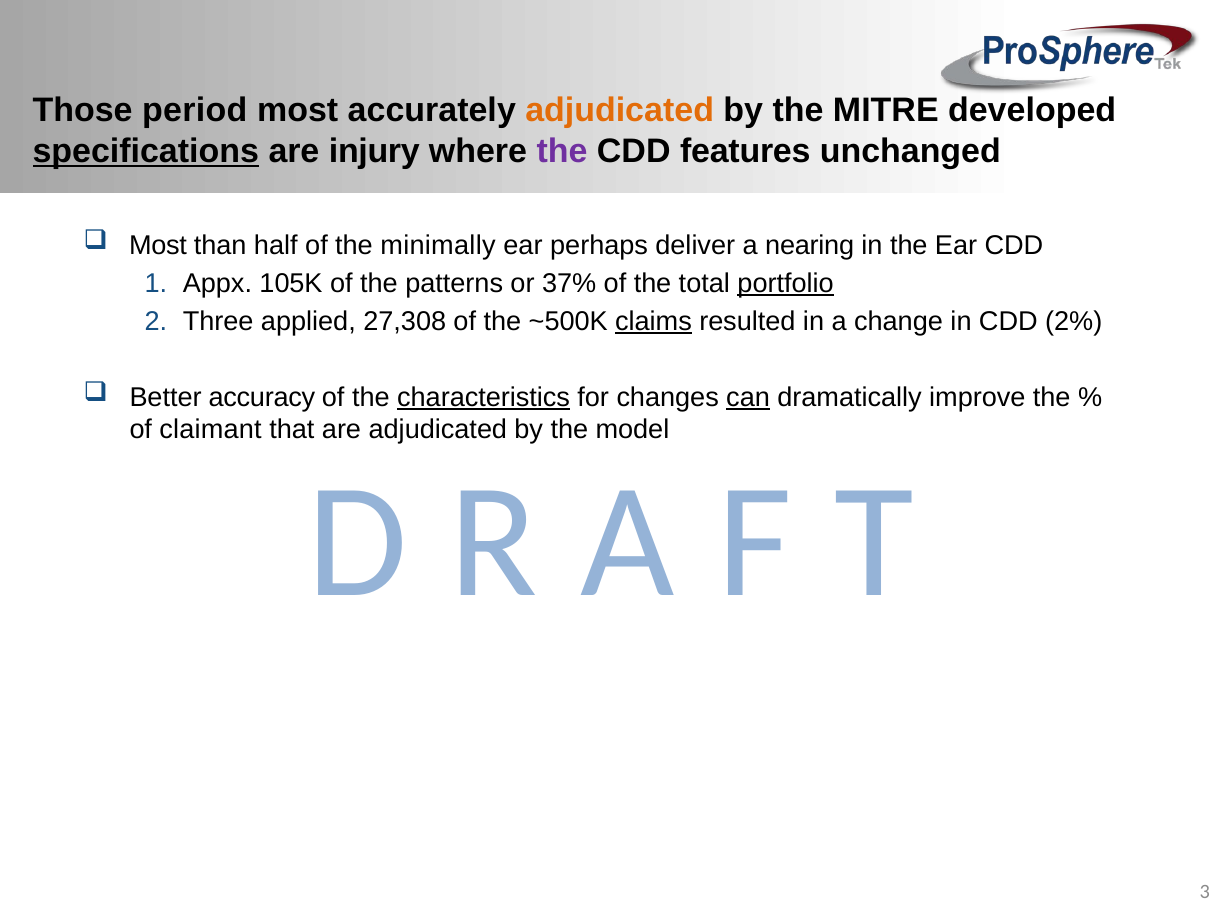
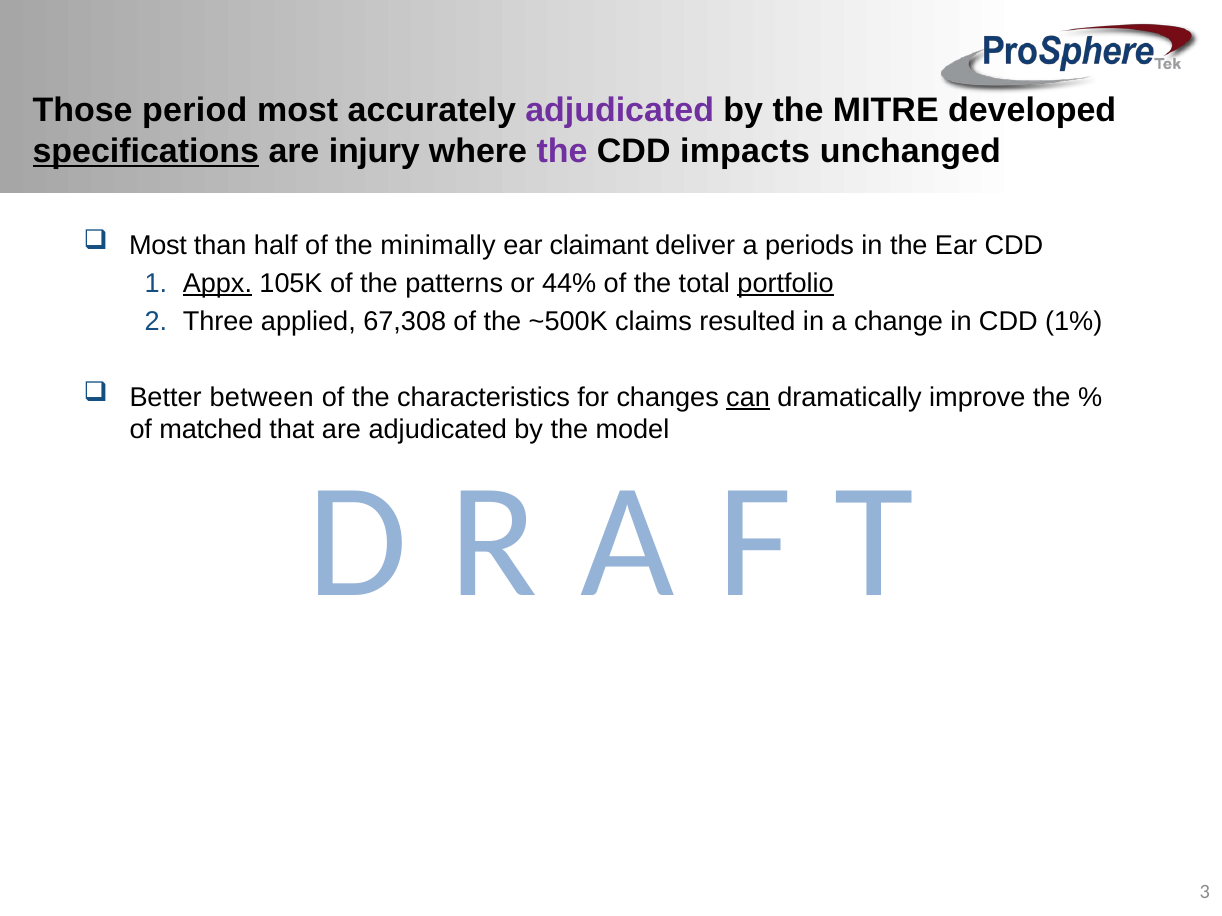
adjudicated at (620, 110) colour: orange -> purple
features: features -> impacts
perhaps: perhaps -> claimant
nearing: nearing -> periods
Appx underline: none -> present
37%: 37% -> 44%
27,308: 27,308 -> 67,308
claims underline: present -> none
2%: 2% -> 1%
accuracy: accuracy -> between
characteristics underline: present -> none
claimant: claimant -> matched
